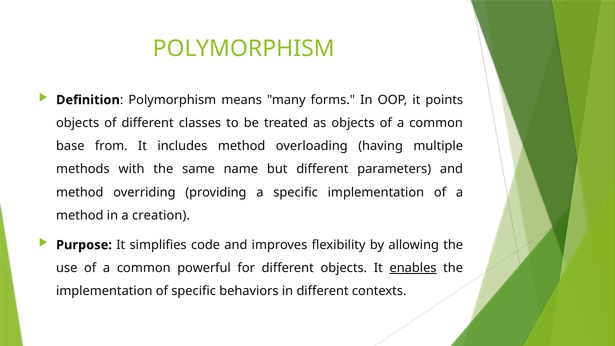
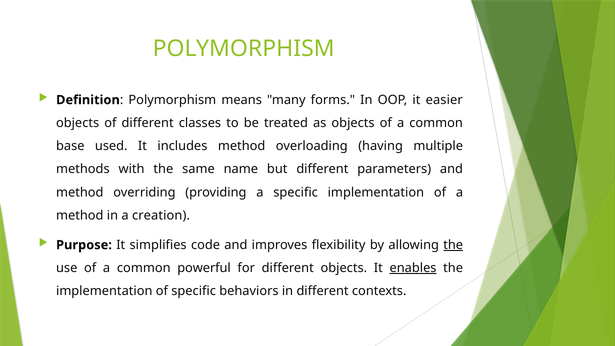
points: points -> easier
from: from -> used
the at (453, 245) underline: none -> present
